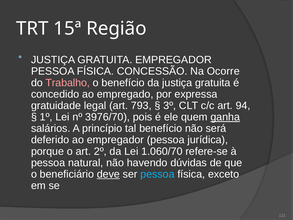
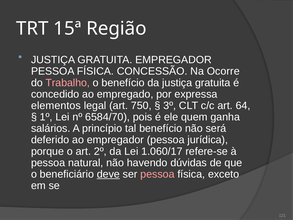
gratuidade: gratuidade -> elementos
793: 793 -> 750
94: 94 -> 64
3976/70: 3976/70 -> 6584/70
ganha underline: present -> none
1.060/70: 1.060/70 -> 1.060/17
pessoa at (157, 174) colour: light blue -> pink
